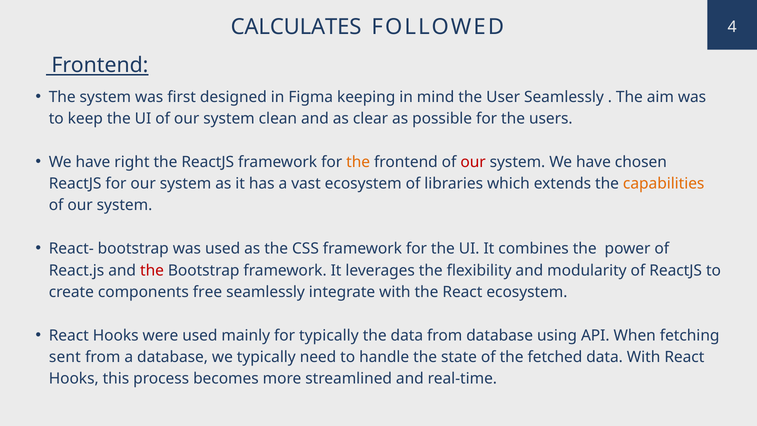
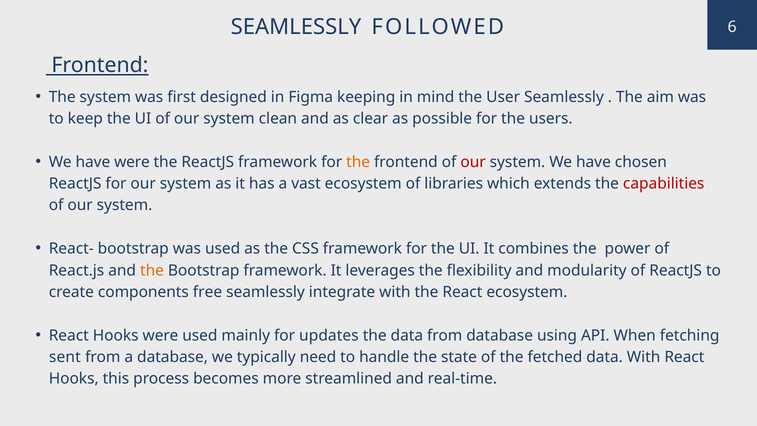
CALCULATES at (296, 27): CALCULATES -> SEAMLESSLY
4: 4 -> 6
have right: right -> were
capabilities colour: orange -> red
the at (152, 270) colour: red -> orange
for typically: typically -> updates
